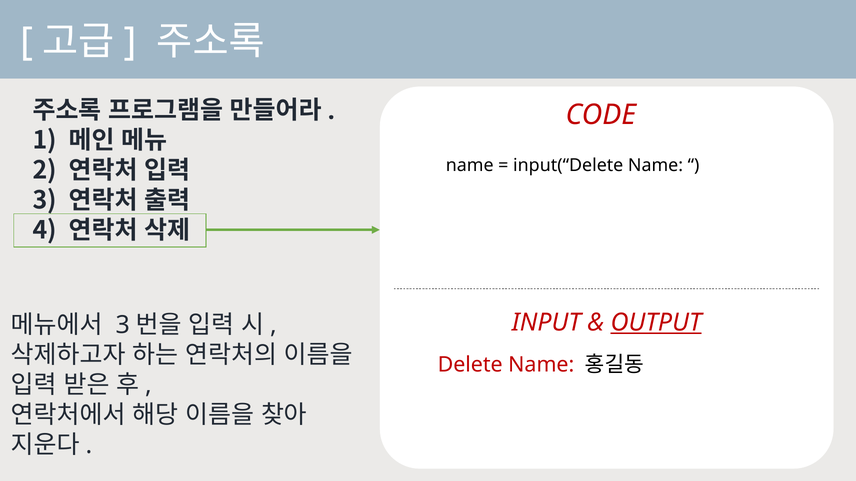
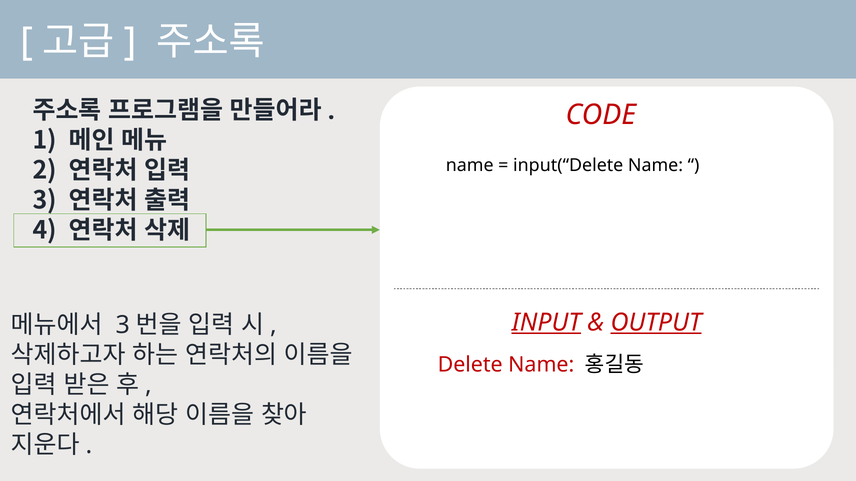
INPUT underline: none -> present
